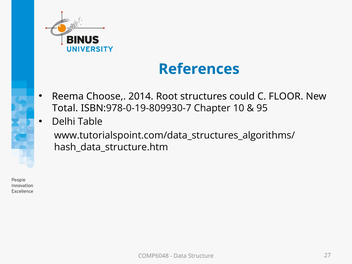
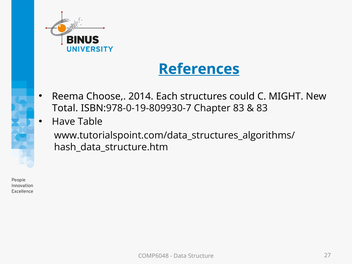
References underline: none -> present
Root: Root -> Each
FLOOR: FLOOR -> MIGHT
Chapter 10: 10 -> 83
95 at (262, 108): 95 -> 83
Delhi: Delhi -> Have
